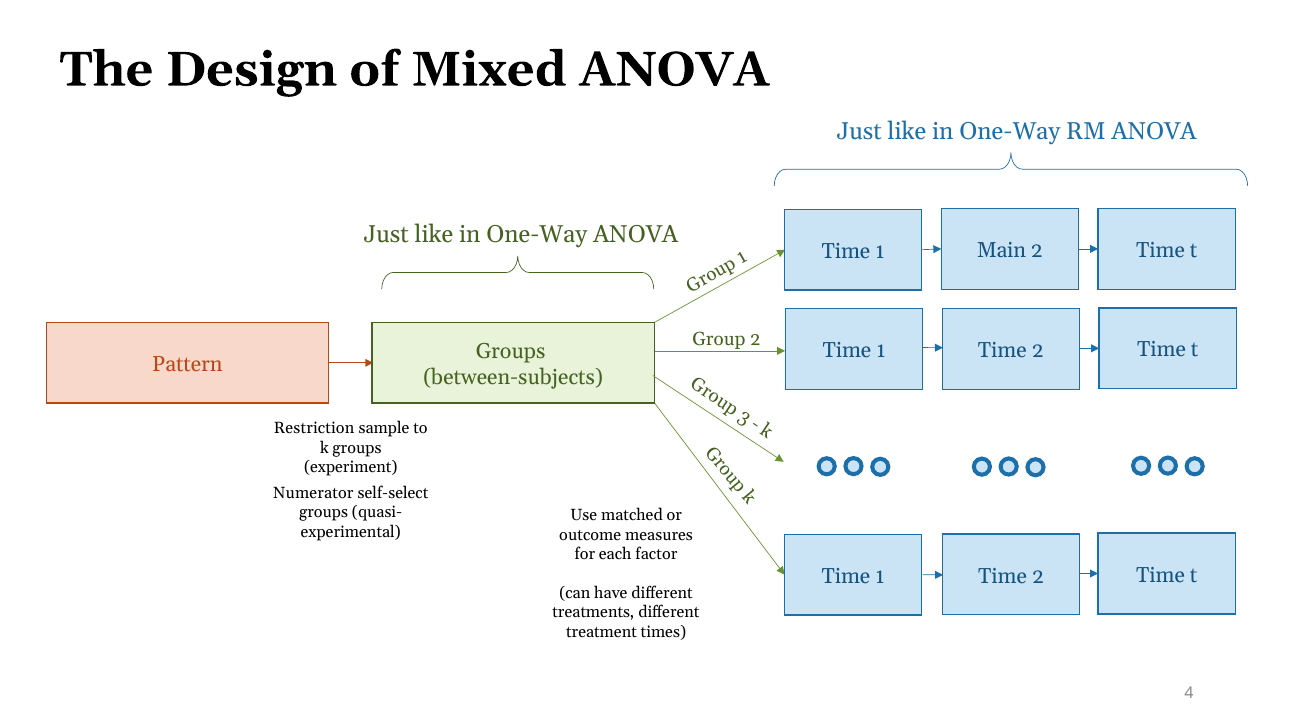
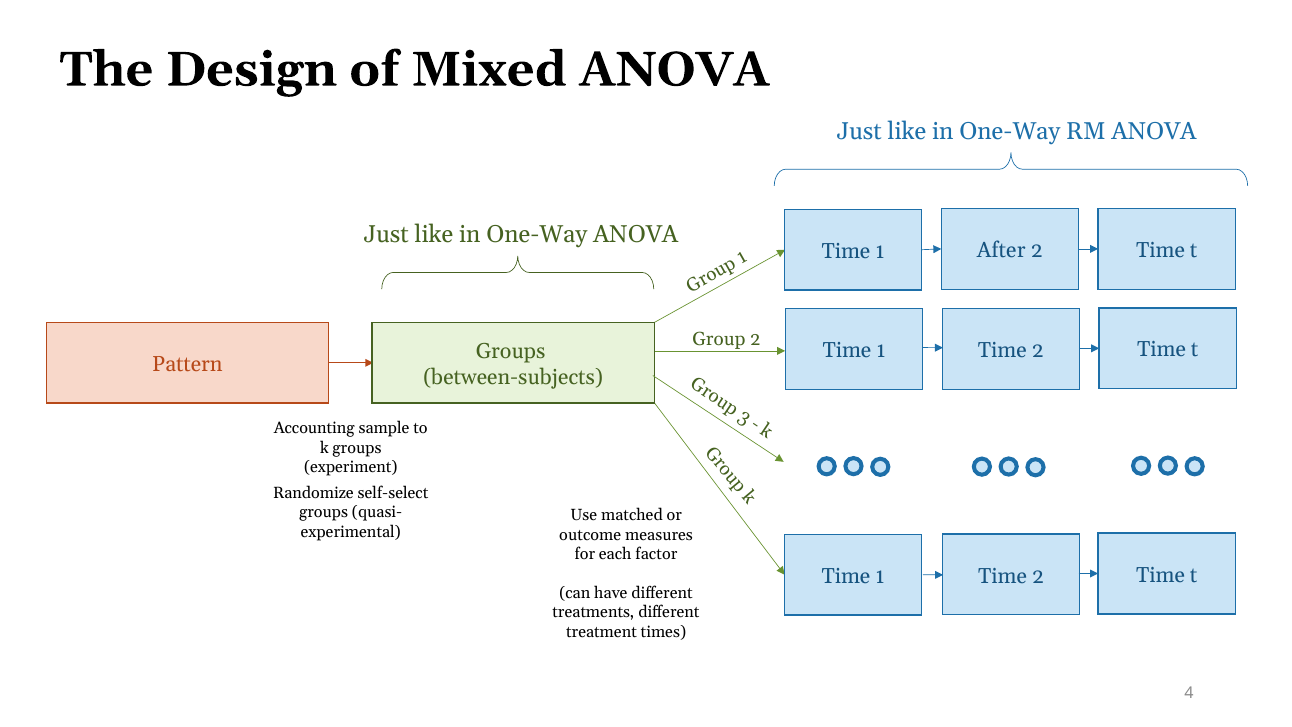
Main: Main -> After
Restriction: Restriction -> Accounting
Numerator: Numerator -> Randomize
